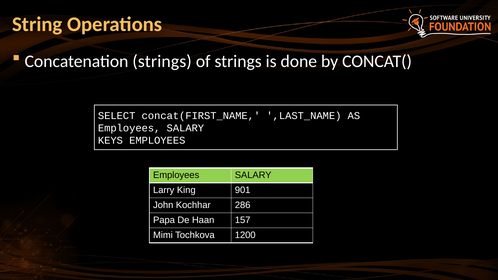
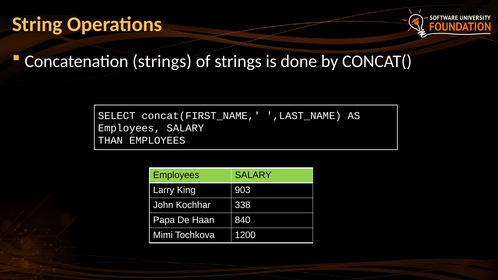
KEYS: KEYS -> THAN
901: 901 -> 903
286: 286 -> 338
157: 157 -> 840
